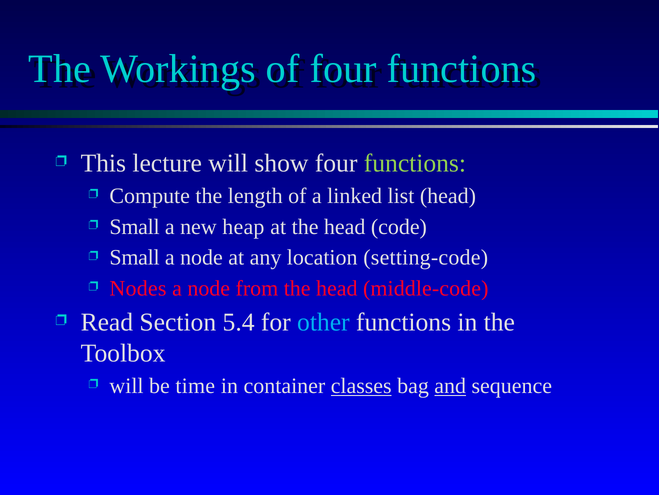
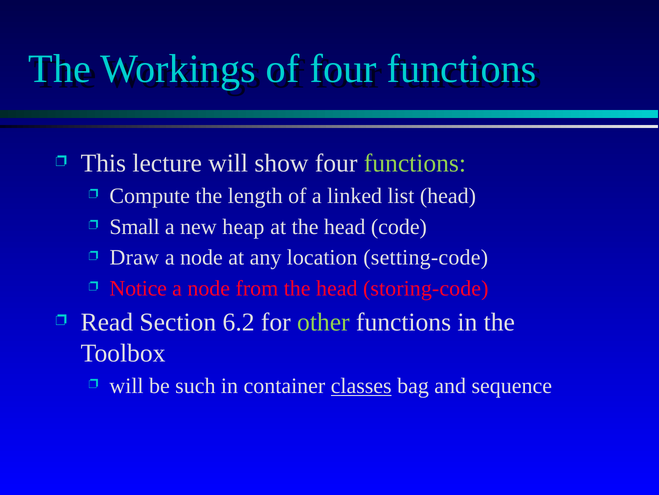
Small at (135, 257): Small -> Draw
Nodes: Nodes -> Notice
middle-code: middle-code -> storing-code
5.4: 5.4 -> 6.2
other colour: light blue -> light green
time: time -> such
and underline: present -> none
